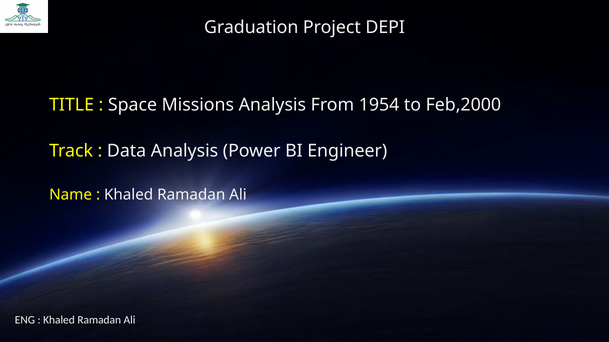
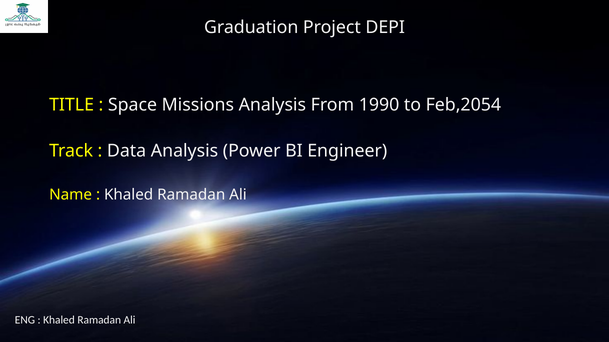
1954: 1954 -> 1990
Feb,2000: Feb,2000 -> Feb,2054
